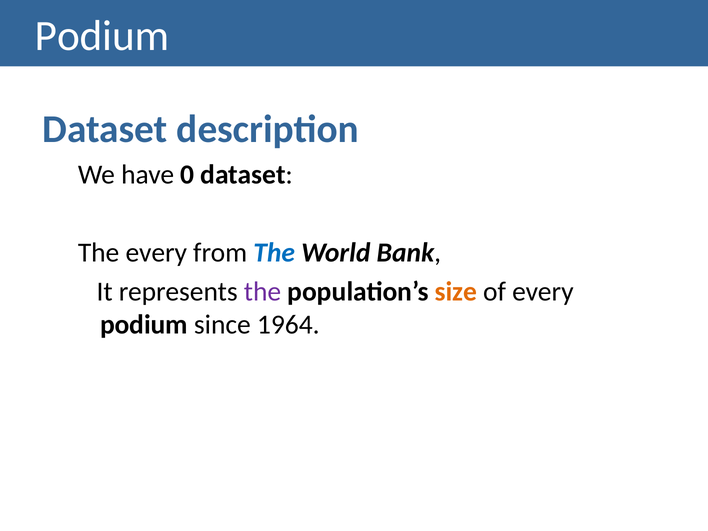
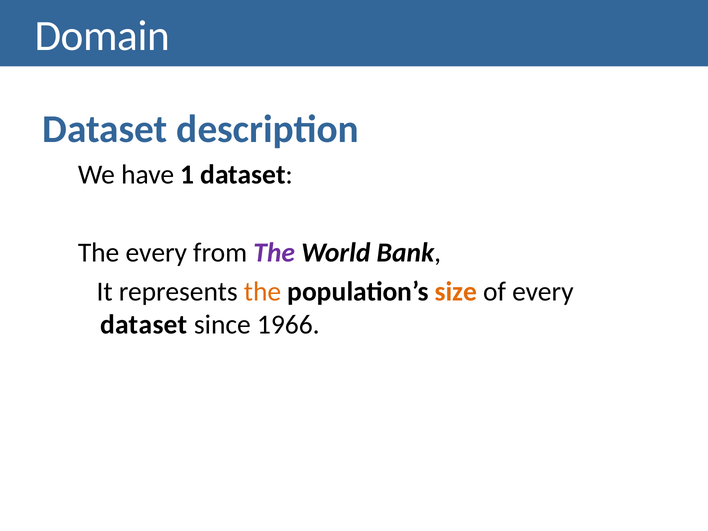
Podium at (102, 36): Podium -> Domain
0: 0 -> 1
The at (274, 253) colour: blue -> purple
the at (263, 292) colour: purple -> orange
podium at (144, 325): podium -> dataset
1964: 1964 -> 1966
